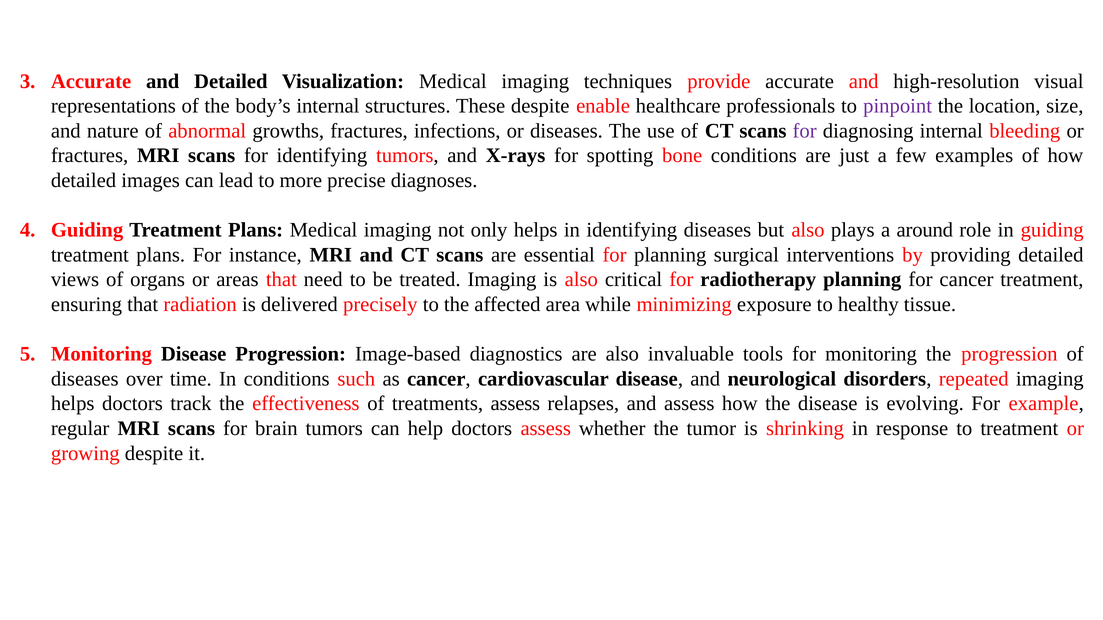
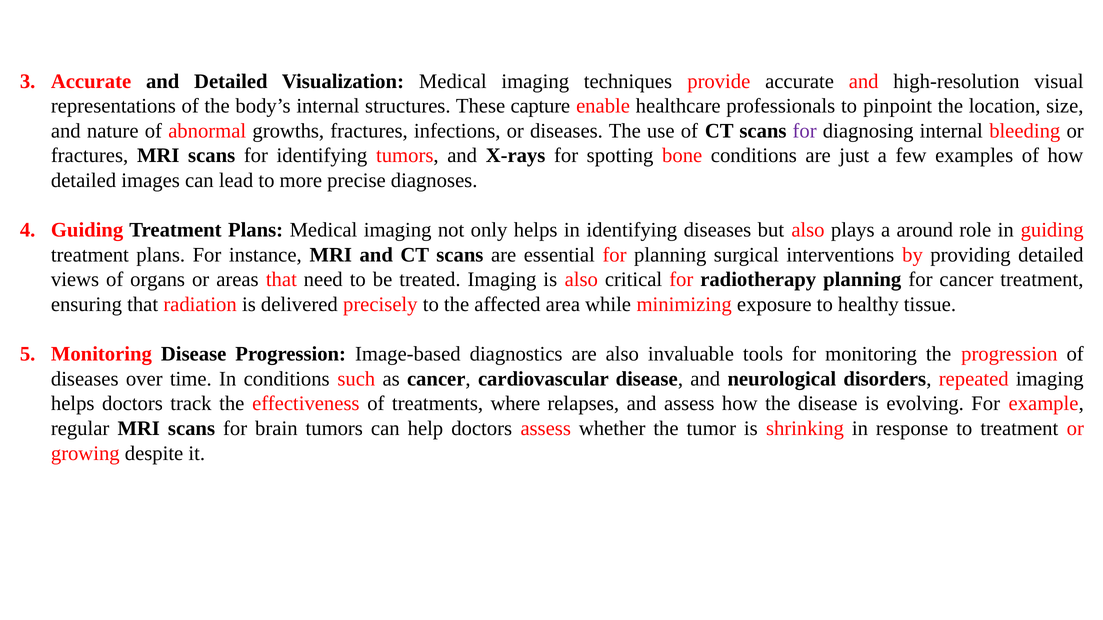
These despite: despite -> capture
pinpoint colour: purple -> black
treatments assess: assess -> where
